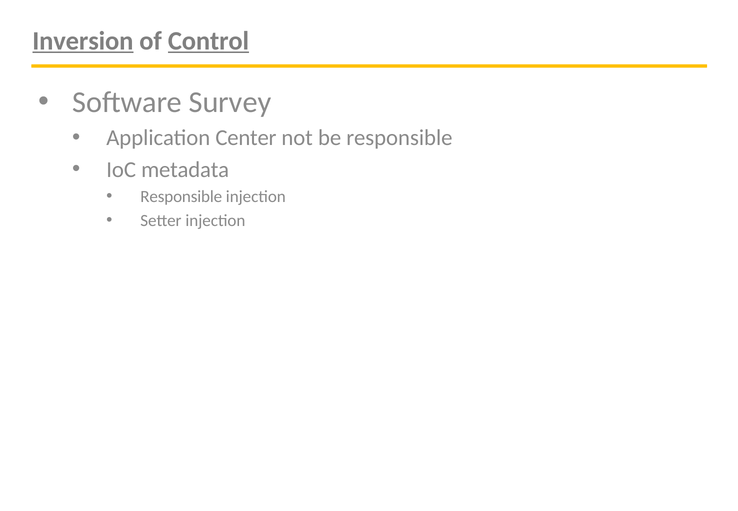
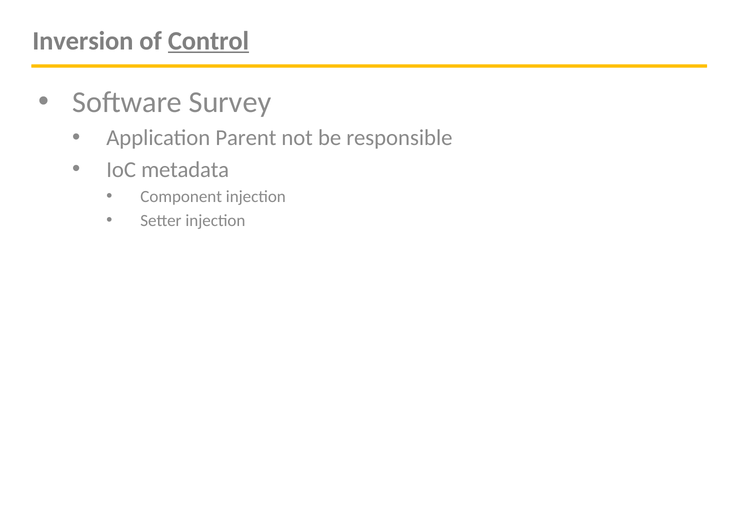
Inversion underline: present -> none
Center: Center -> Parent
Responsible at (181, 197): Responsible -> Component
